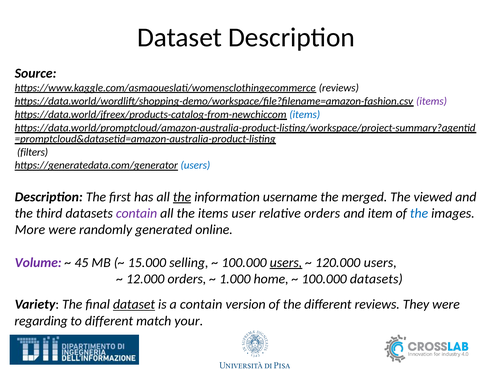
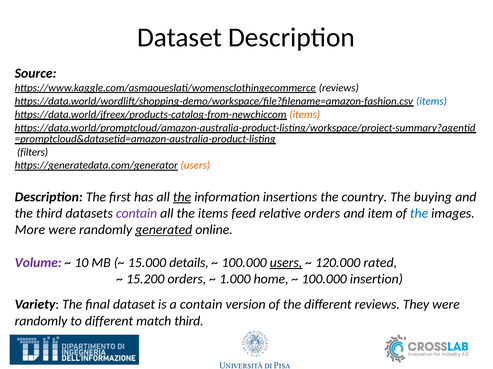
items at (432, 101) colour: purple -> blue
items at (305, 115) colour: blue -> orange
users at (195, 166) colour: blue -> orange
username: username -> insertions
merged: merged -> country
viewed: viewed -> buying
user: user -> feed
generated underline: none -> present
45: 45 -> 10
selling: selling -> details
120.000 users: users -> rated
12.000: 12.000 -> 15.200
100.000 datasets: datasets -> insertion
dataset at (134, 305) underline: present -> none
regarding at (41, 321): regarding -> randomly
match your: your -> third
